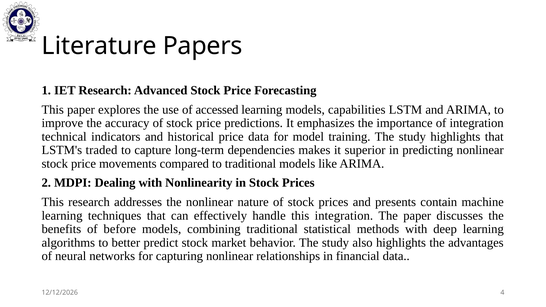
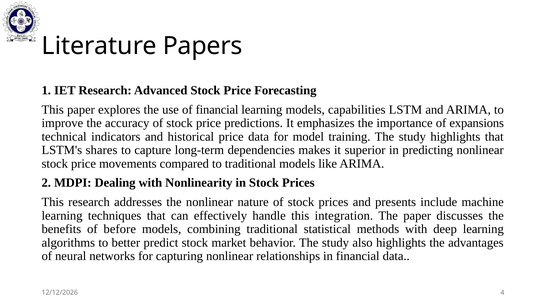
of accessed: accessed -> financial
of integration: integration -> expansions
traded: traded -> shares
contain: contain -> include
